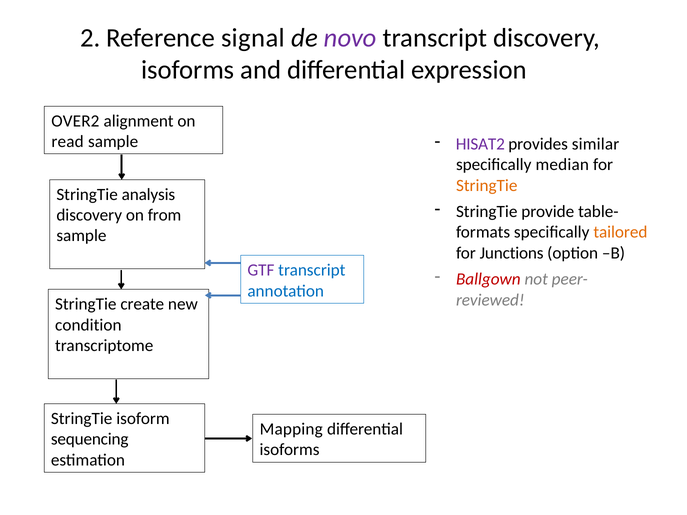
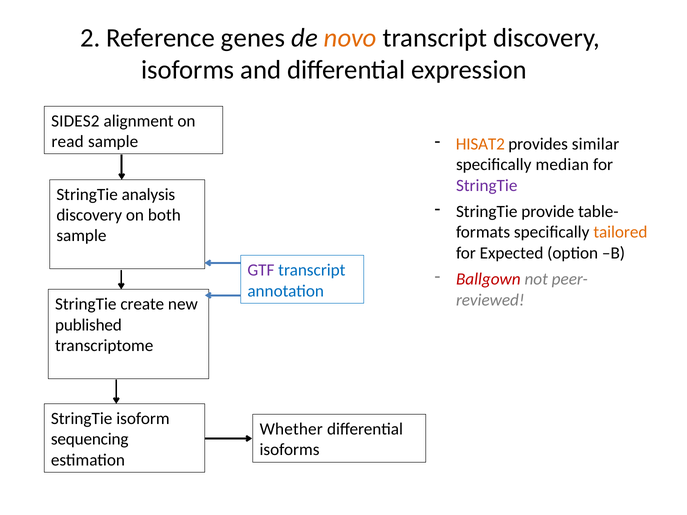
signal: signal -> genes
novo colour: purple -> orange
OVER2: OVER2 -> SIDES2
HISAT2 colour: purple -> orange
StringTie at (487, 185) colour: orange -> purple
from: from -> both
Junctions: Junctions -> Expected
condition: condition -> published
Mapping: Mapping -> Whether
